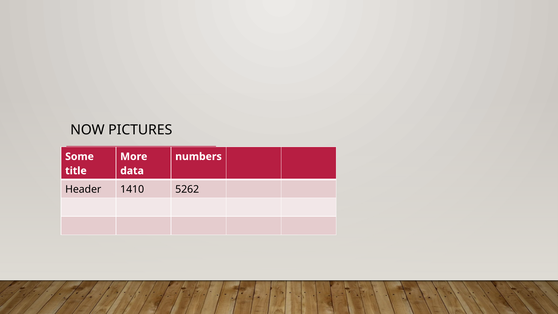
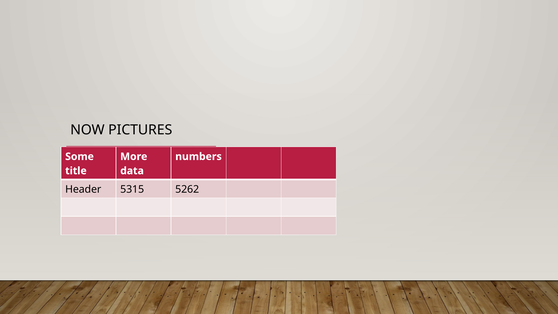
1410: 1410 -> 5315
